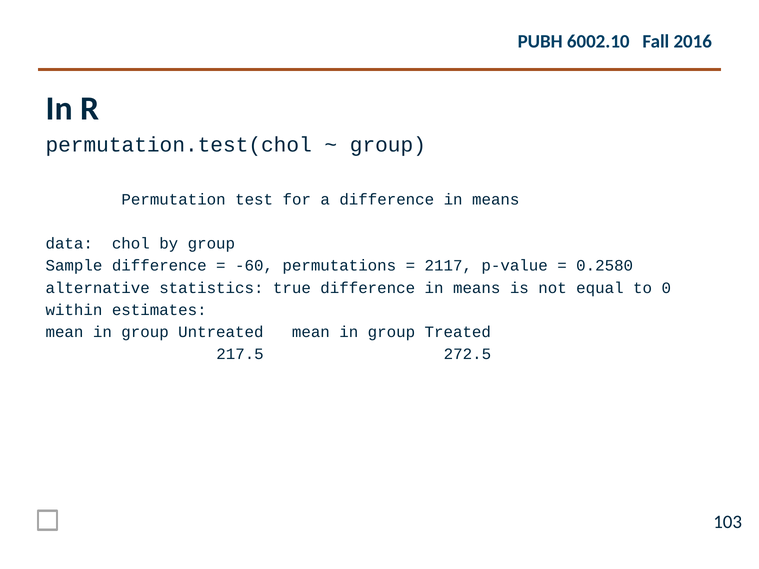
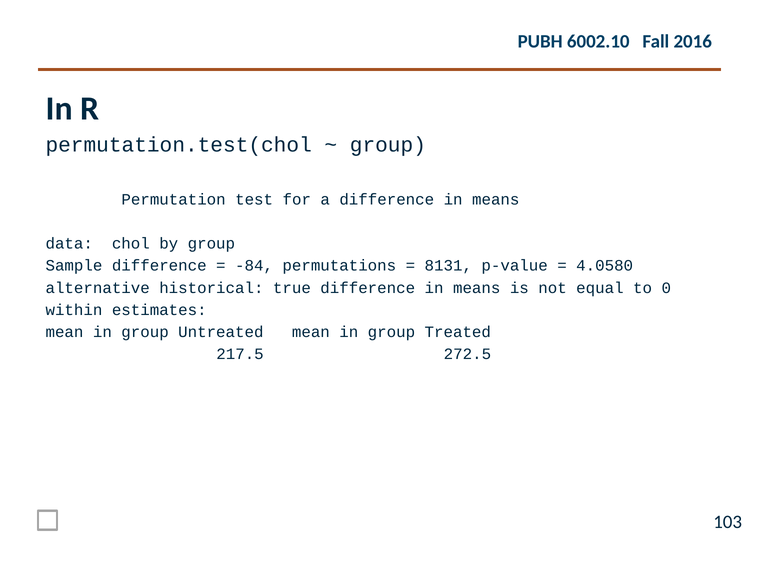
-60: -60 -> -84
2117: 2117 -> 8131
0.2580: 0.2580 -> 4.0580
statistics: statistics -> historical
